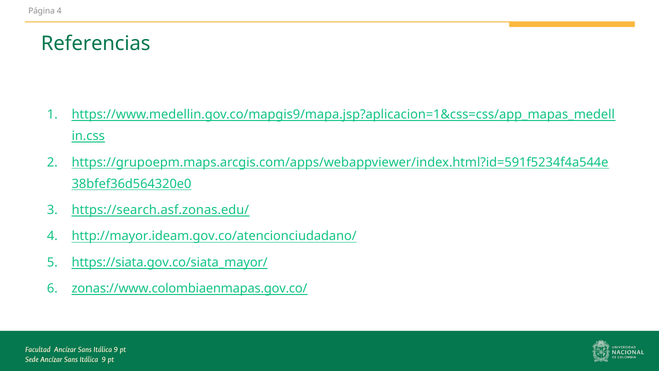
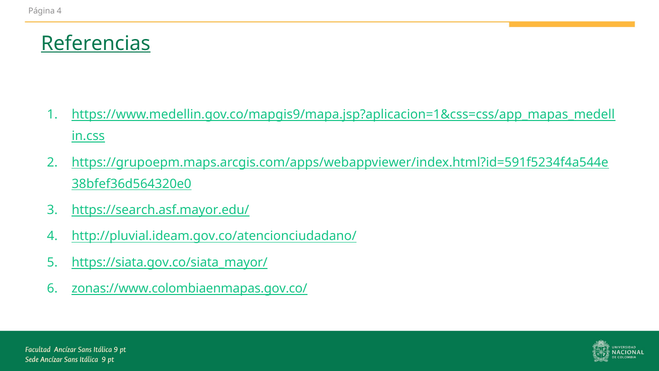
Referencias underline: none -> present
https://search.asf.zonas.edu/: https://search.asf.zonas.edu/ -> https://search.asf.mayor.edu/
http://mayor.ideam.gov.co/atencionciudadano/: http://mayor.ideam.gov.co/atencionciudadano/ -> http://pluvial.ideam.gov.co/atencionciudadano/
